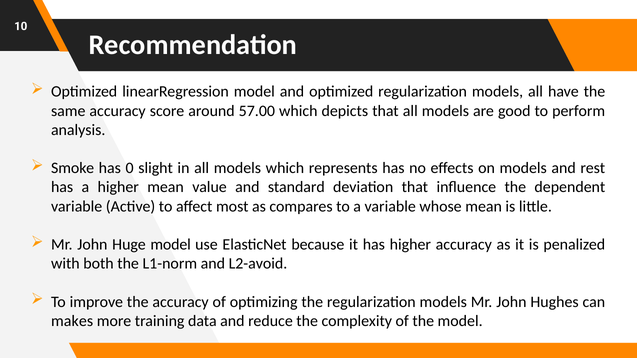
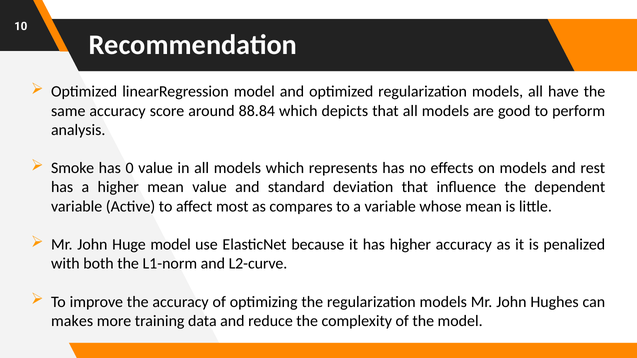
57.00: 57.00 -> 88.84
0 slight: slight -> value
L2-avoid: L2-avoid -> L2-curve
